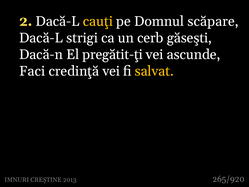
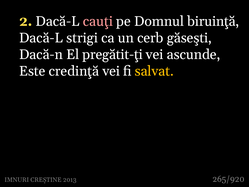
cauţi colour: yellow -> pink
scăpare: scăpare -> biruinţă
Faci: Faci -> Este
